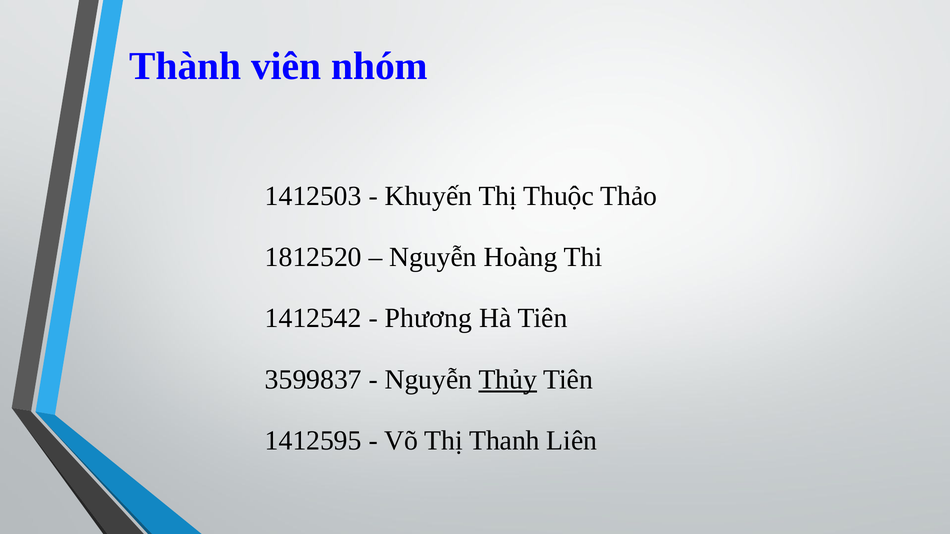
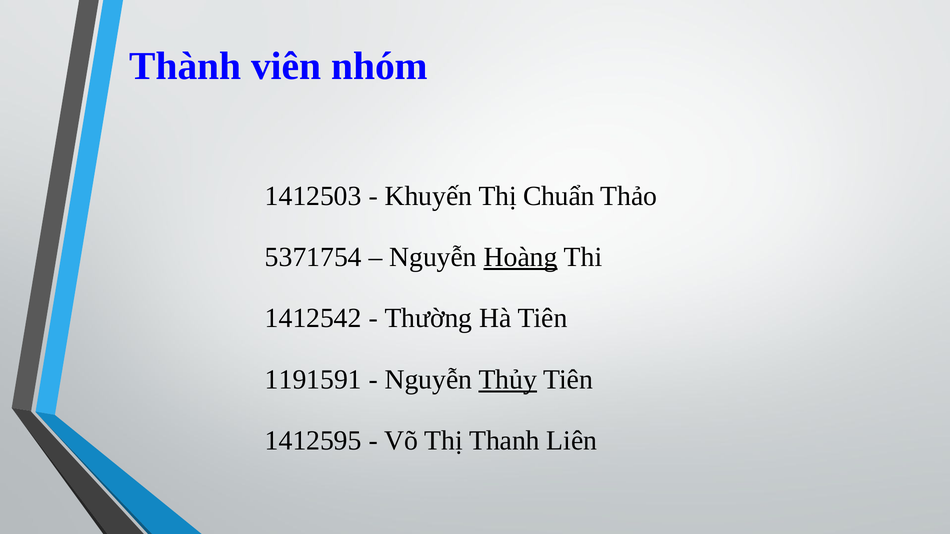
Thuộc: Thuộc -> Chuẩn
1812520: 1812520 -> 5371754
Hoàng underline: none -> present
Phương: Phương -> Thường
3599837: 3599837 -> 1191591
